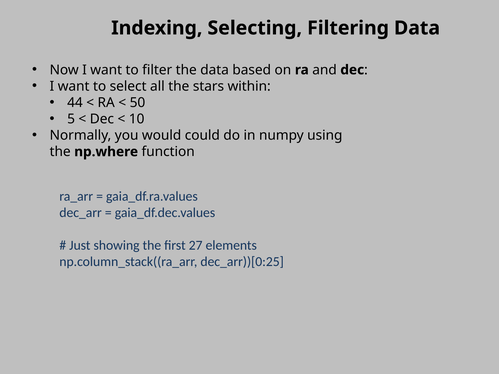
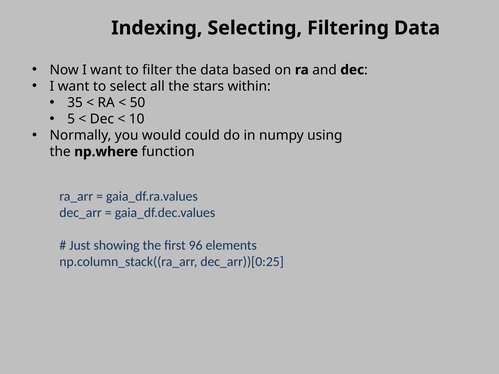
44: 44 -> 35
27: 27 -> 96
